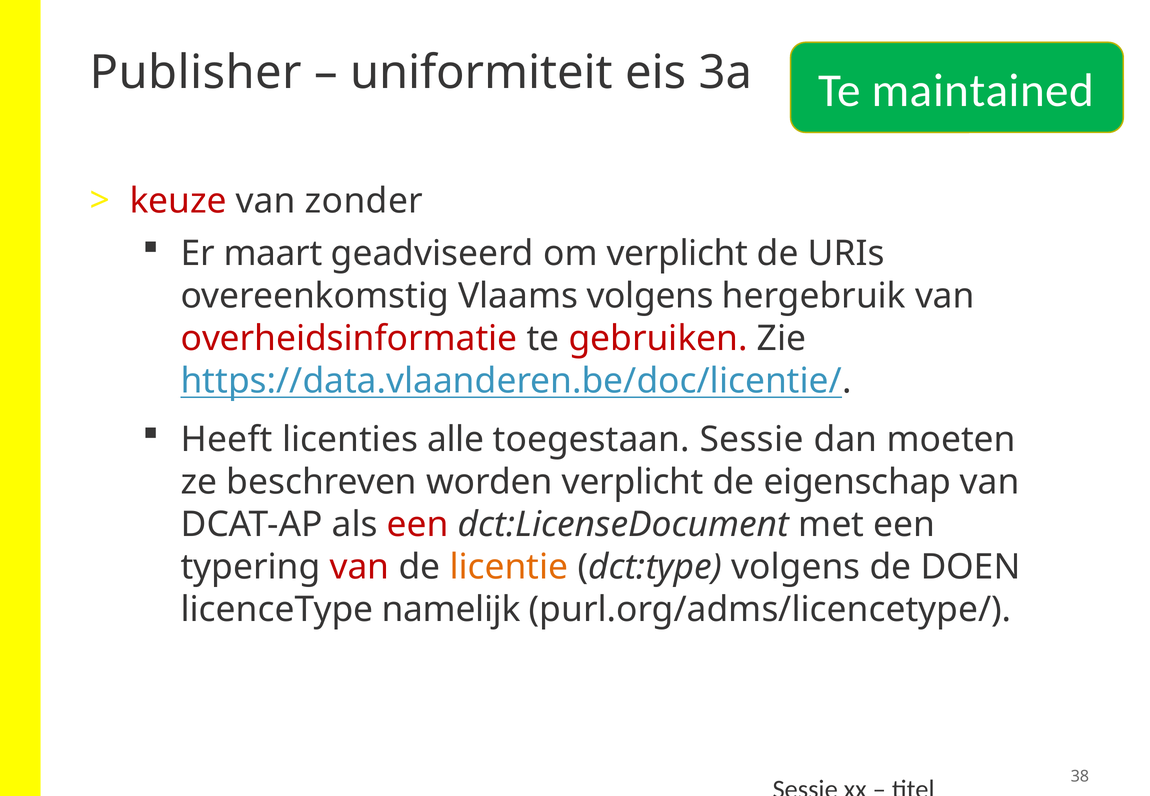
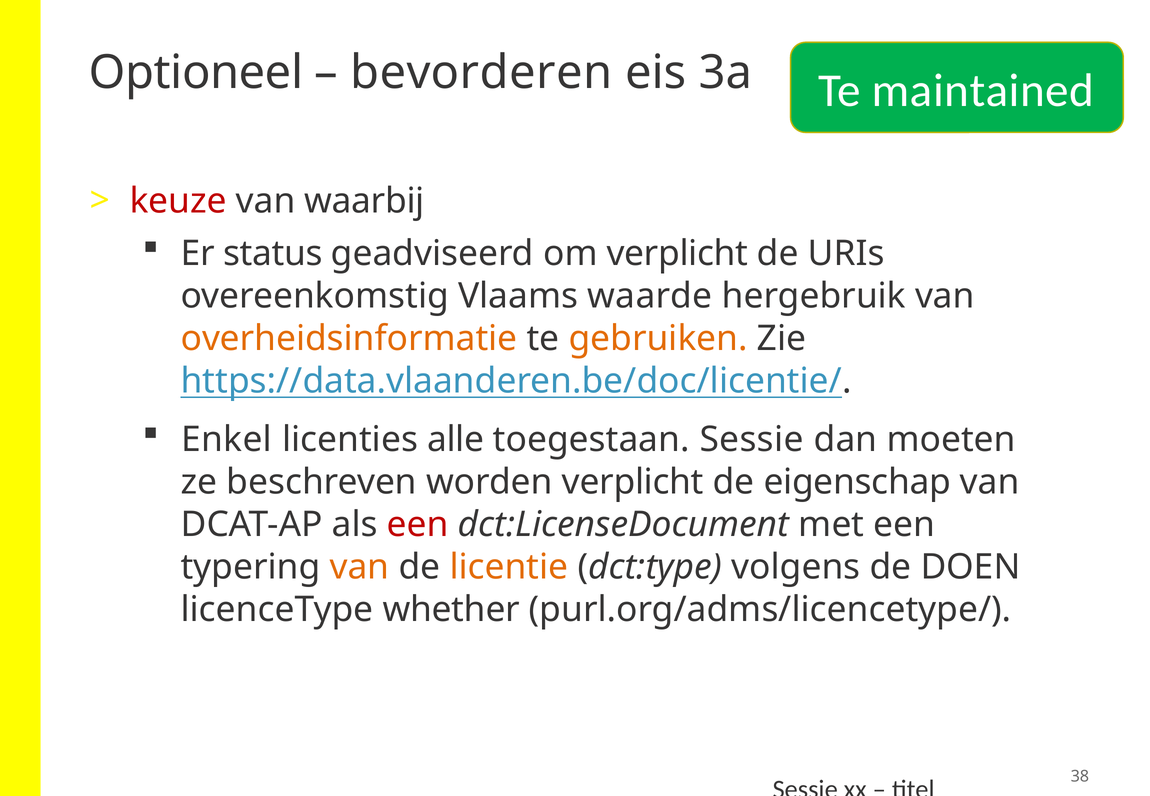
Publisher: Publisher -> Optioneel
uniformiteit: uniformiteit -> bevorderen
zonder: zonder -> waarbij
maart: maart -> status
Vlaams volgens: volgens -> waarde
overheidsinformatie colour: red -> orange
gebruiken colour: red -> orange
Heeft: Heeft -> Enkel
van at (359, 567) colour: red -> orange
namelijk: namelijk -> whether
